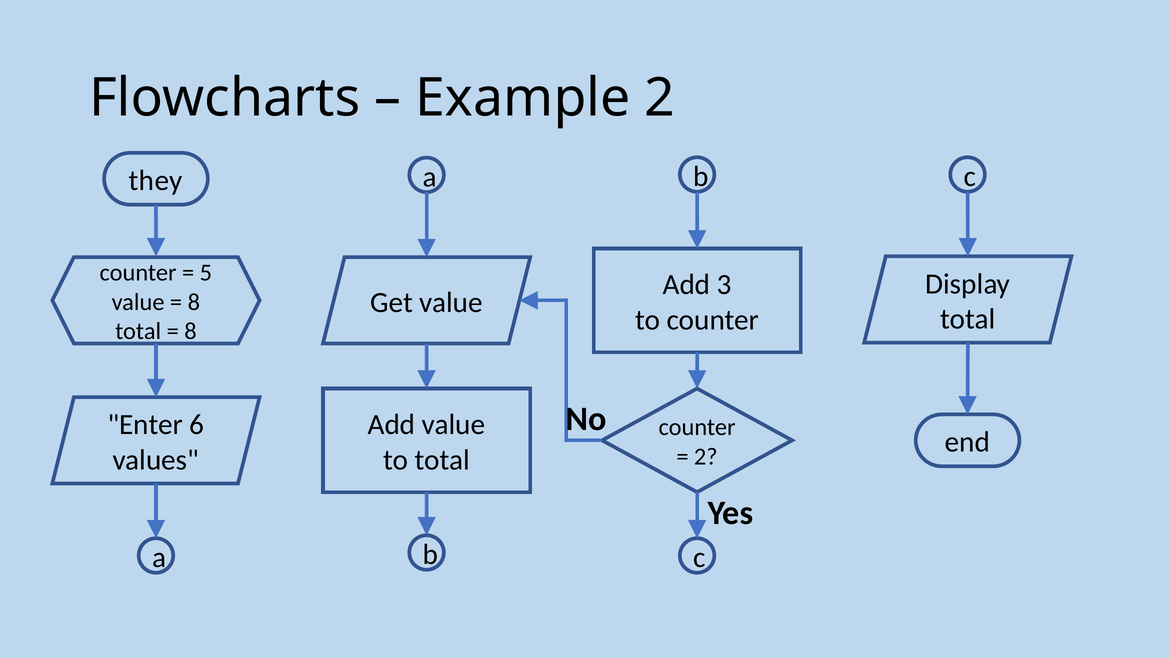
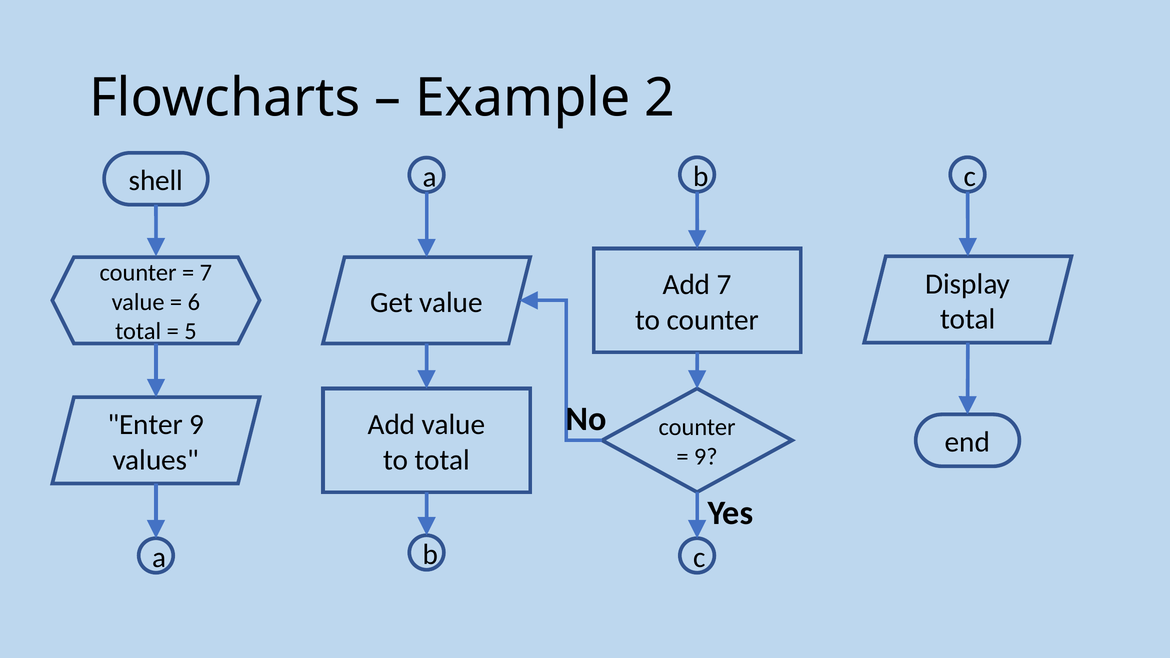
they: they -> shell
5 at (206, 273): 5 -> 7
Add 3: 3 -> 7
8 at (194, 302): 8 -> 6
8 at (190, 331): 8 -> 5
Enter 6: 6 -> 9
2 at (706, 457): 2 -> 9
